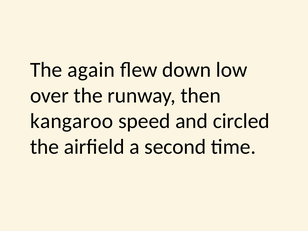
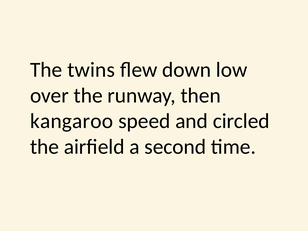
again: again -> twins
